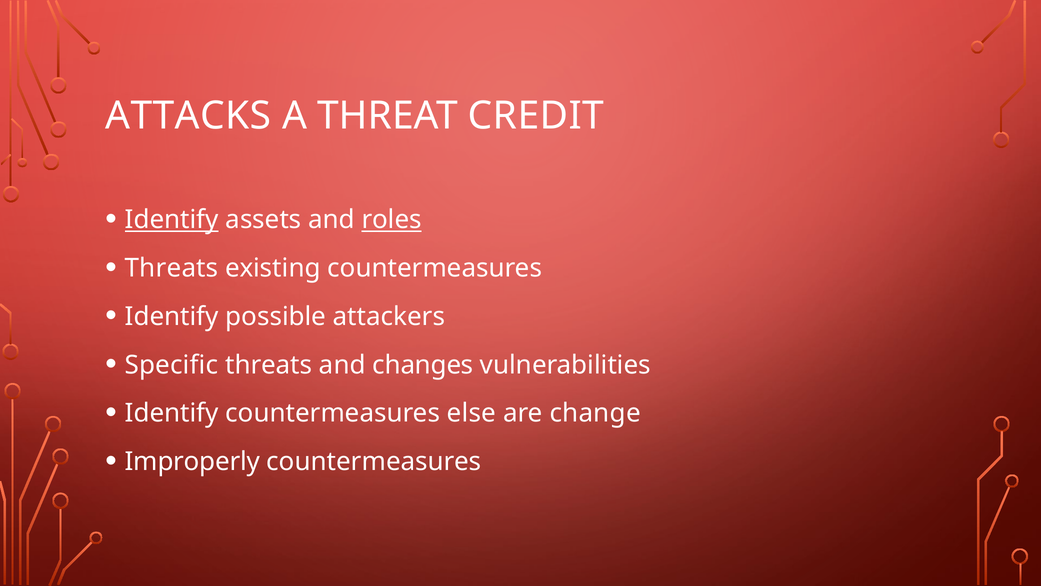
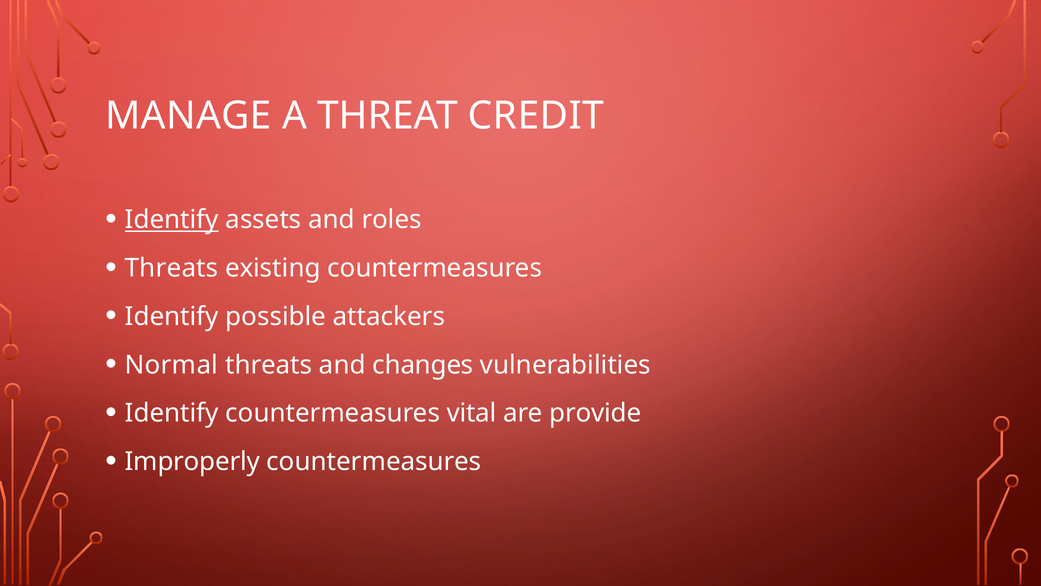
ATTACKS: ATTACKS -> MANAGE
roles underline: present -> none
Specific: Specific -> Normal
else: else -> vital
change: change -> provide
